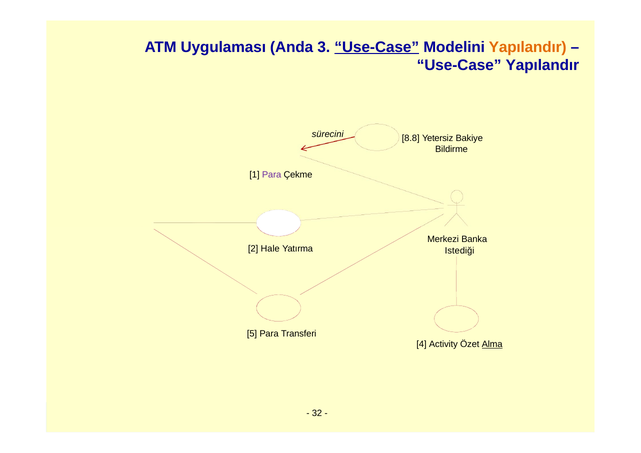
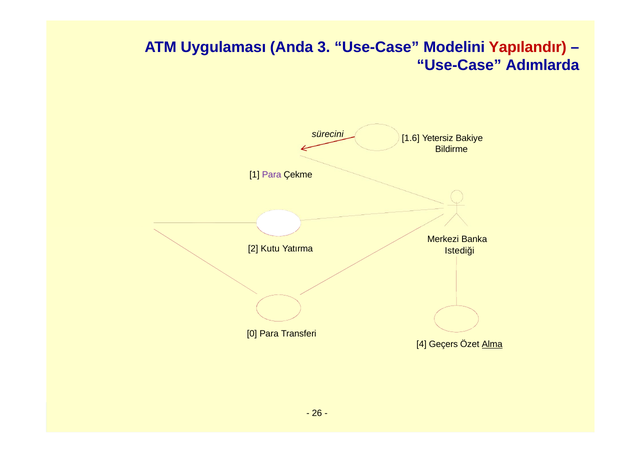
Use-Case at (377, 47) underline: present -> none
Yapılandır at (528, 47) colour: orange -> red
Use-Case Yapılandır: Yapılandır -> Adımlarda
8.8: 8.8 -> 1.6
Hale: Hale -> Kutu
5: 5 -> 0
Activity: Activity -> Geçers
32: 32 -> 26
